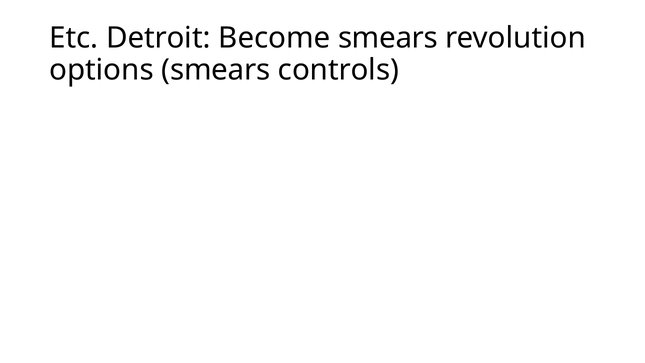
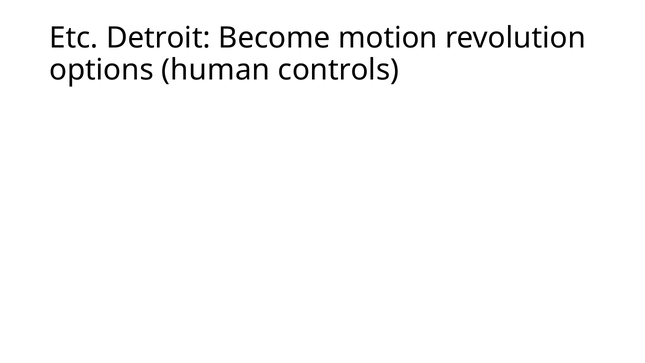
Become smears: smears -> motion
options smears: smears -> human
